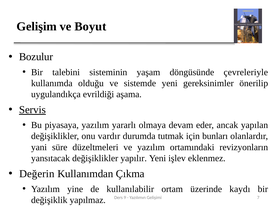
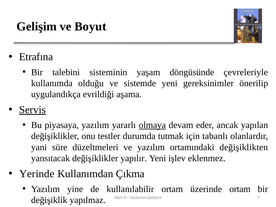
Bozulur: Bozulur -> Etrafına
olmaya underline: none -> present
vardır: vardır -> testler
bunları: bunları -> tabanlı
revizyonların: revizyonların -> değişiklikten
Değerin: Değerin -> Yerinde
üzerinde kaydı: kaydı -> ortam
